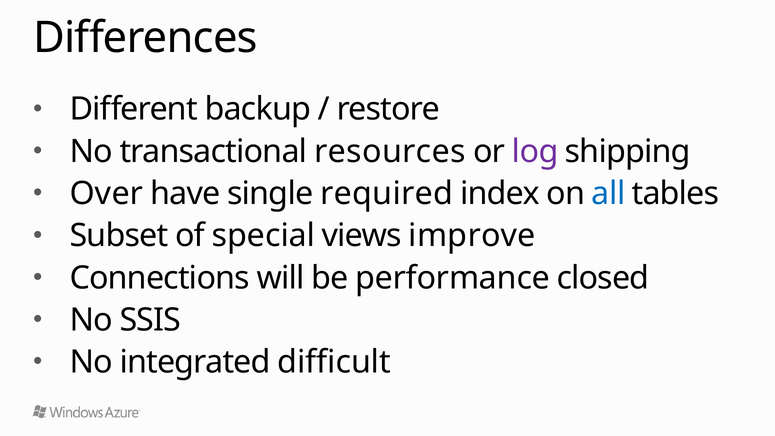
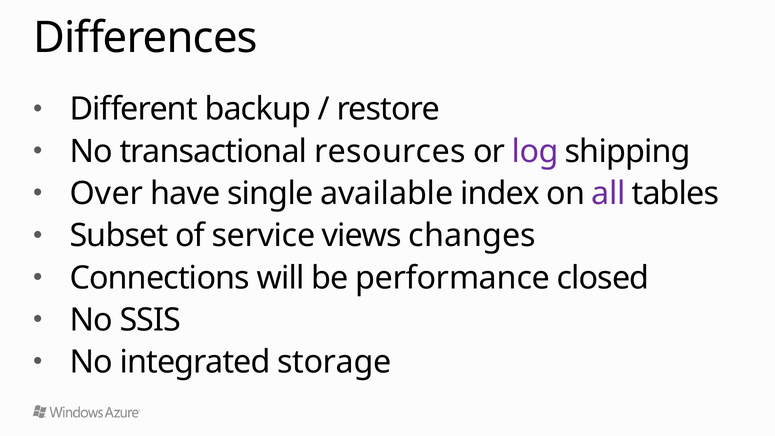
required: required -> available
all colour: blue -> purple
special: special -> service
improve: improve -> changes
difficult: difficult -> storage
